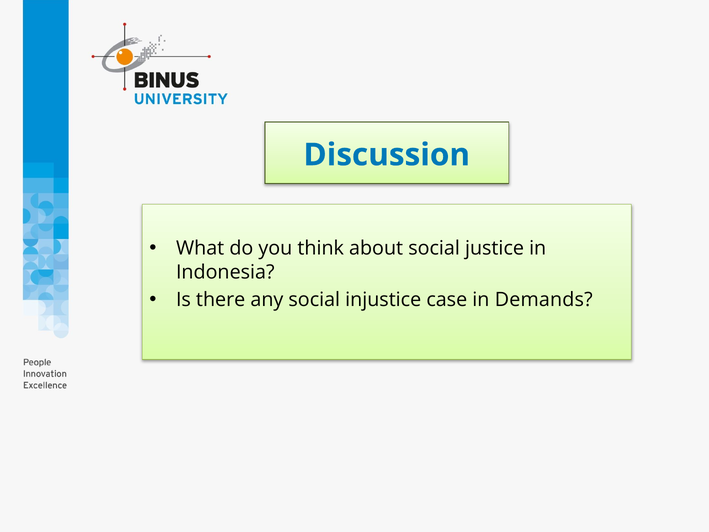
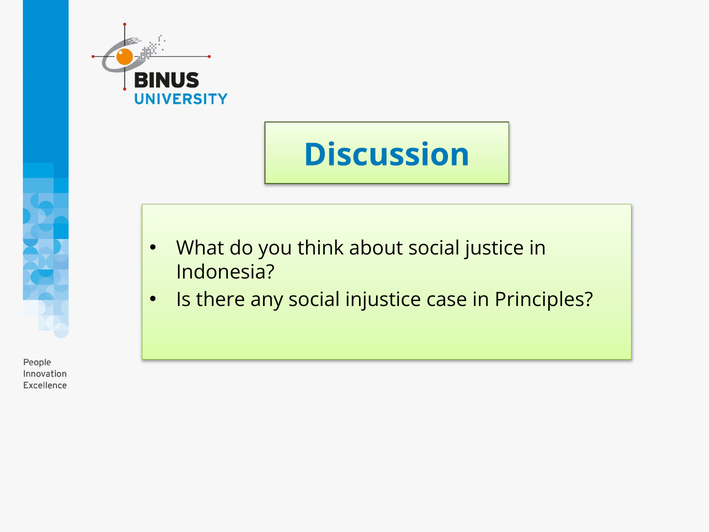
Demands: Demands -> Principles
